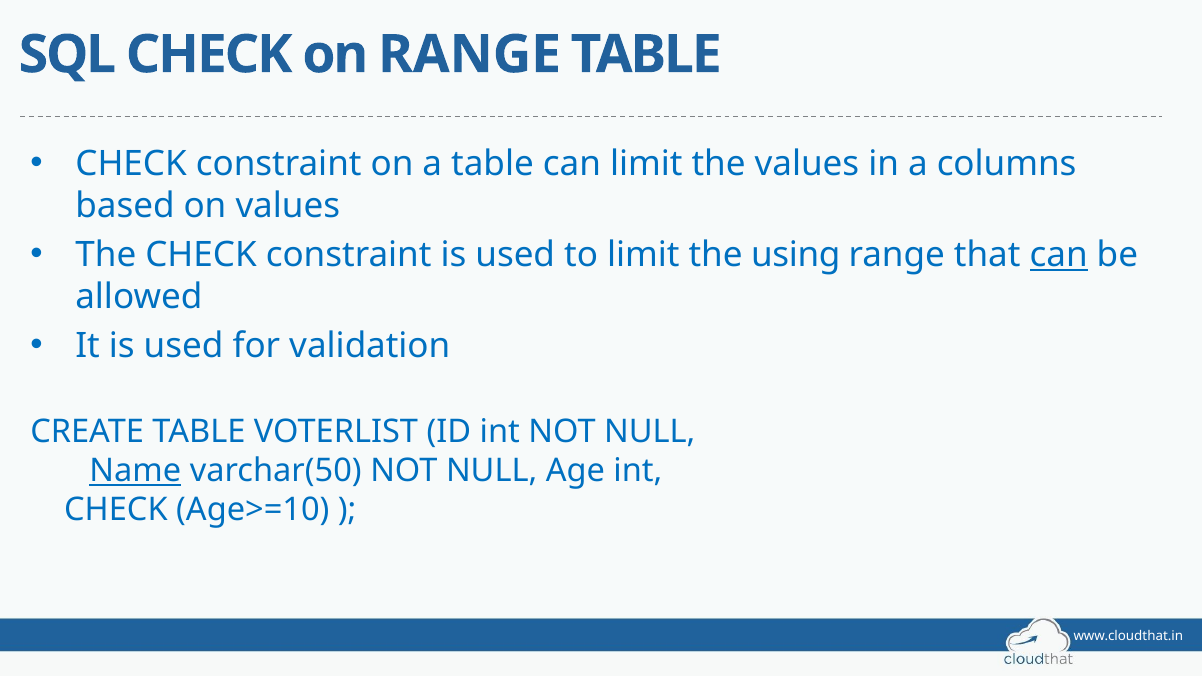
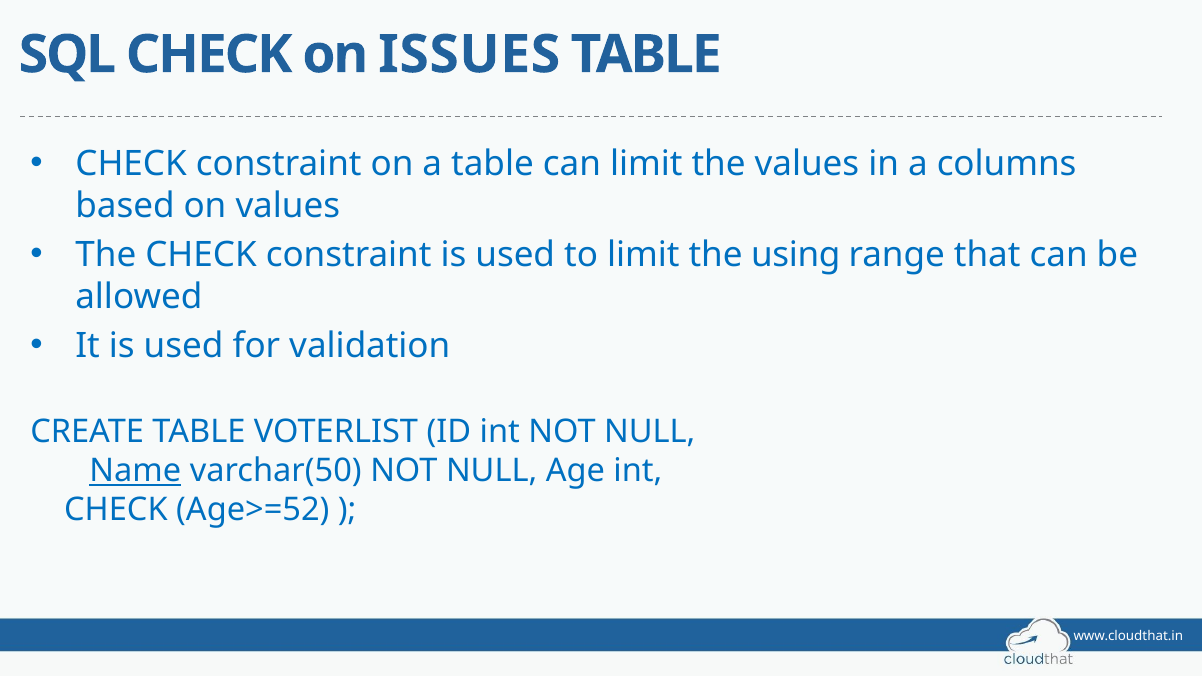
on RANGE: RANGE -> ISSUES
can at (1059, 255) underline: present -> none
Age>=10: Age>=10 -> Age>=52
